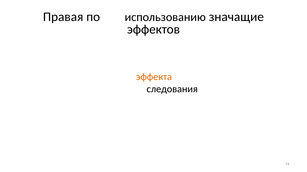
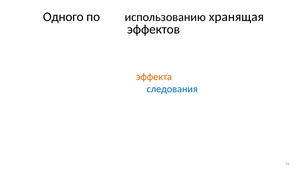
Правая at (63, 17): Правая -> Одного
значащие: значащие -> хранящая
следования colour: black -> blue
